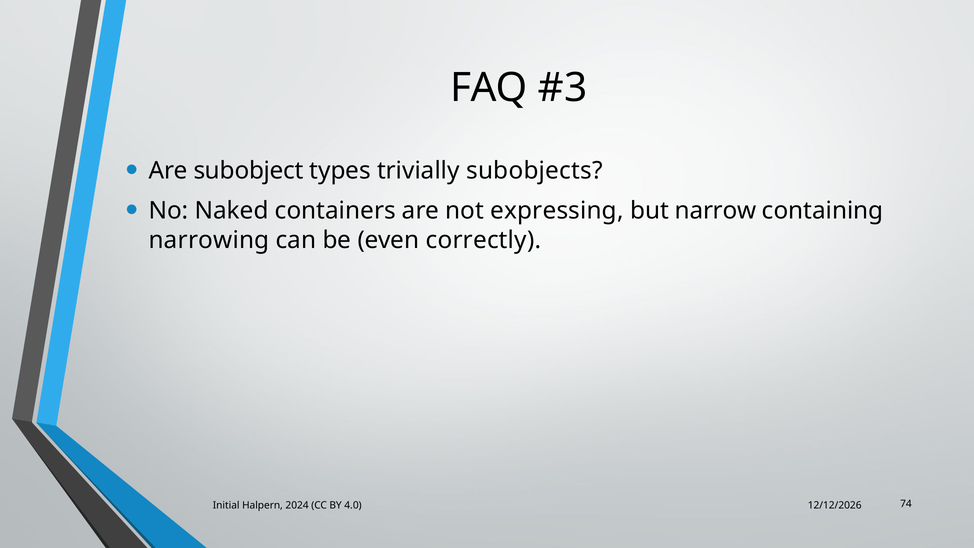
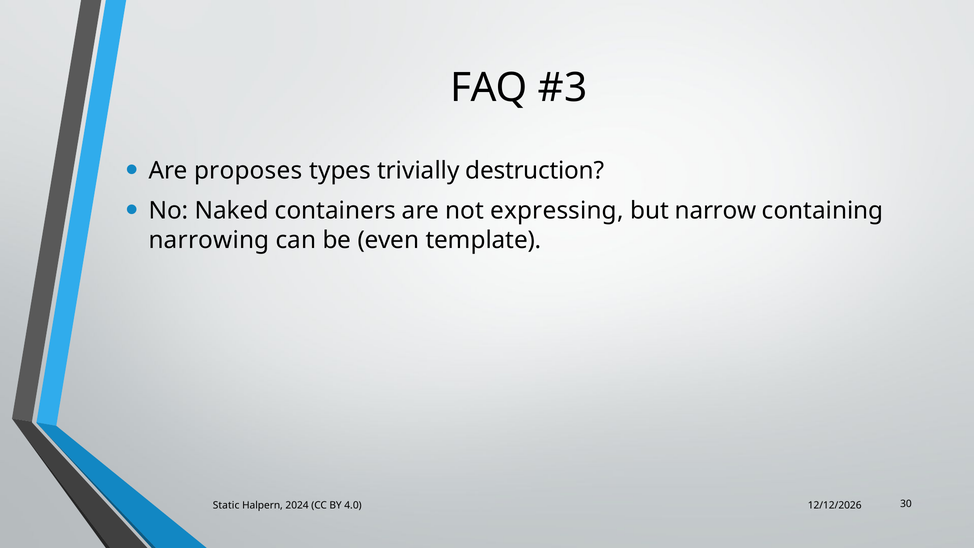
subobject: subobject -> proposes
subobjects: subobjects -> destruction
correctly: correctly -> template
Initial: Initial -> Static
74: 74 -> 30
